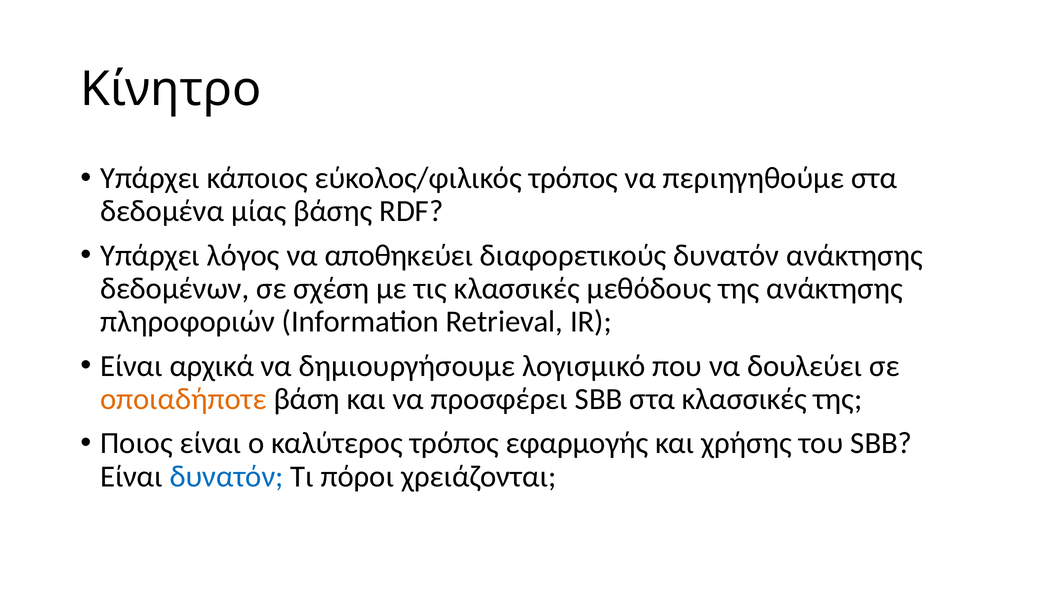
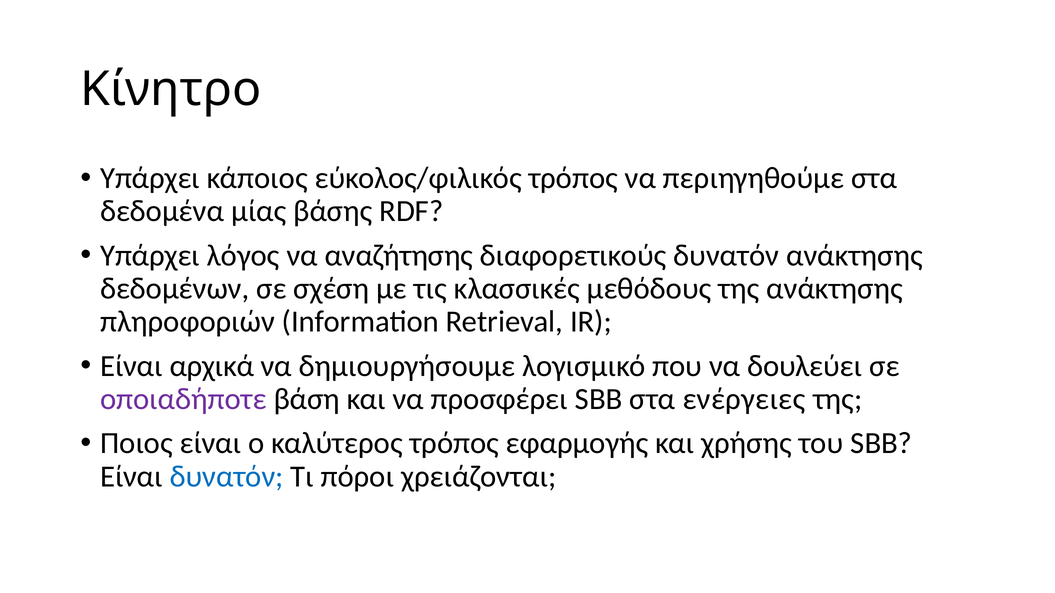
αποθηκεύει: αποθηκεύει -> αναζήτησης
οποιαδήποτε colour: orange -> purple
στα κλασσικές: κλασσικές -> ενέργειες
